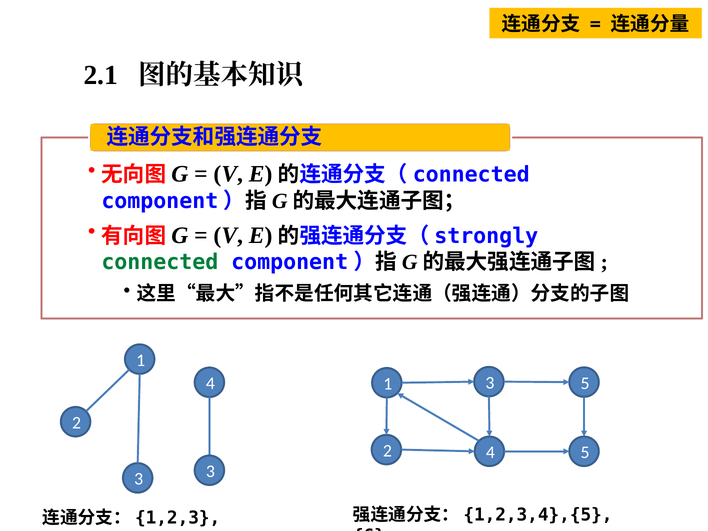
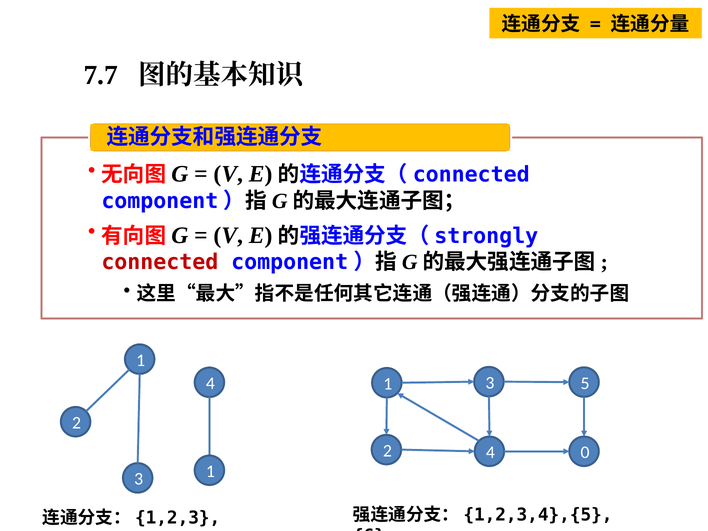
2.1: 2.1 -> 7.7
connected colour: green -> red
4 5: 5 -> 0
3 3: 3 -> 1
